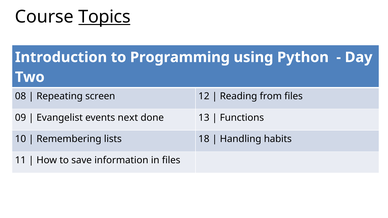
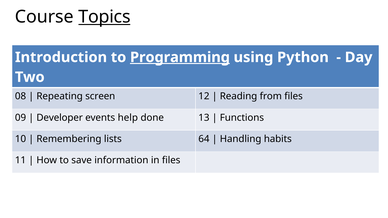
Programming underline: none -> present
Evangelist: Evangelist -> Developer
next: next -> help
18: 18 -> 64
